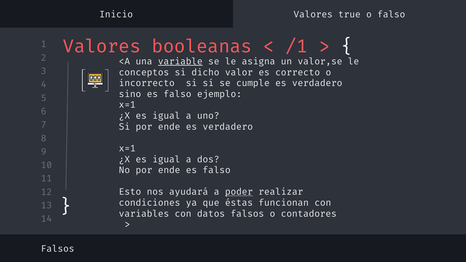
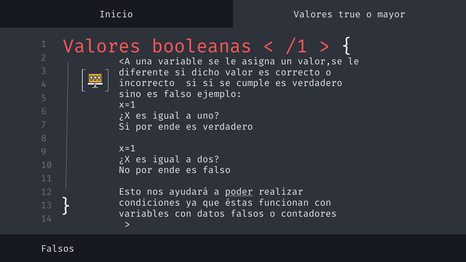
o falso: falso -> mayor
variable underline: present -> none
conceptos: conceptos -> diferente
